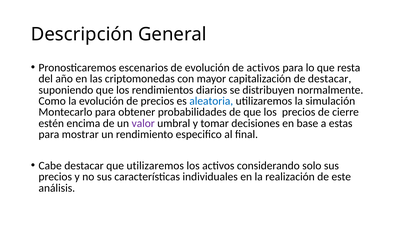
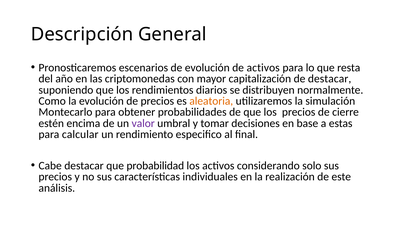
aleatoria colour: blue -> orange
mostrar: mostrar -> calcular
que utilizaremos: utilizaremos -> probabilidad
